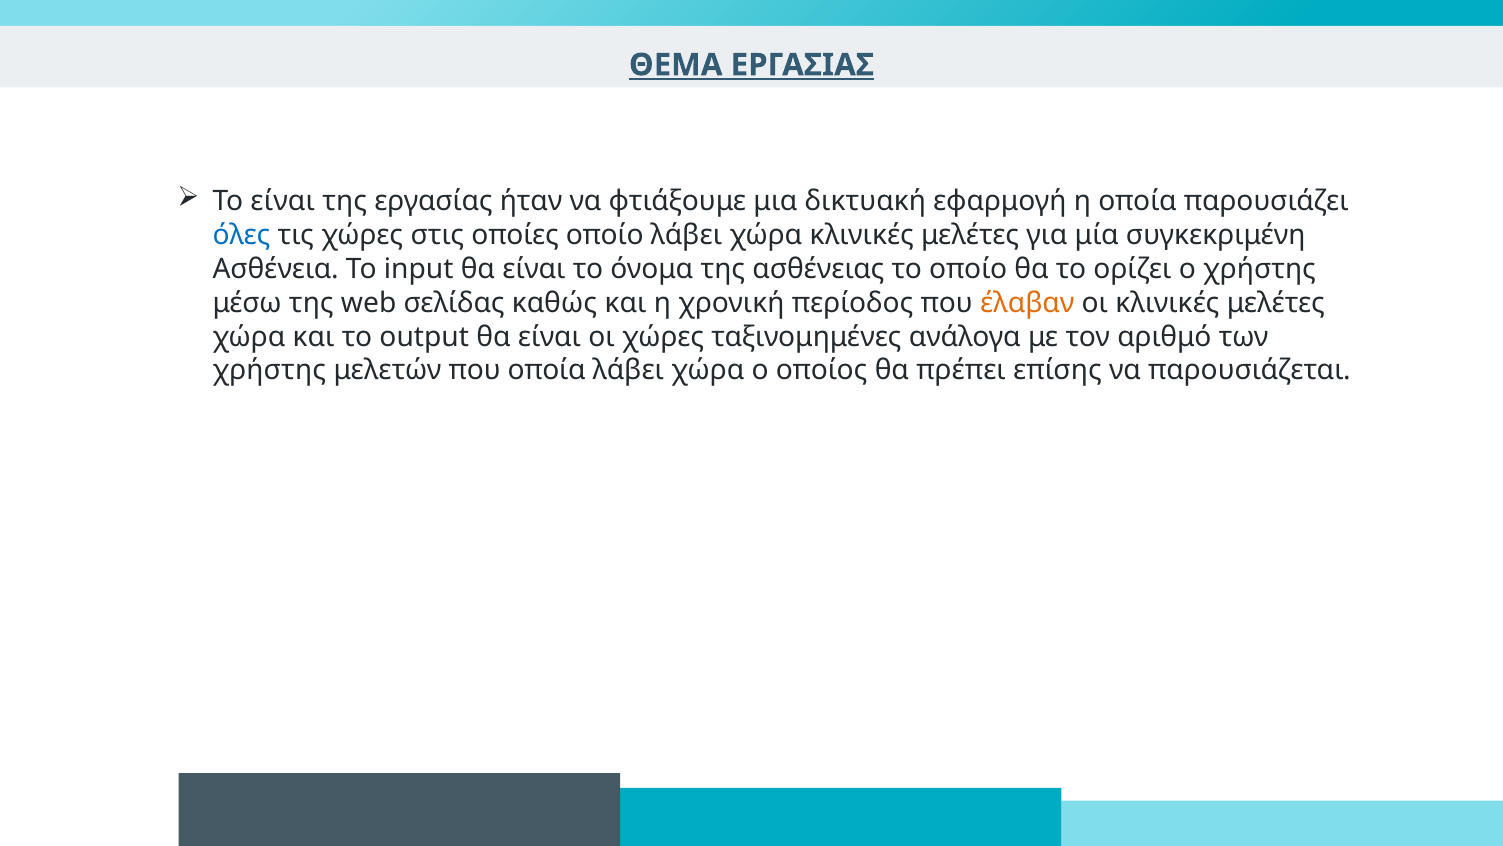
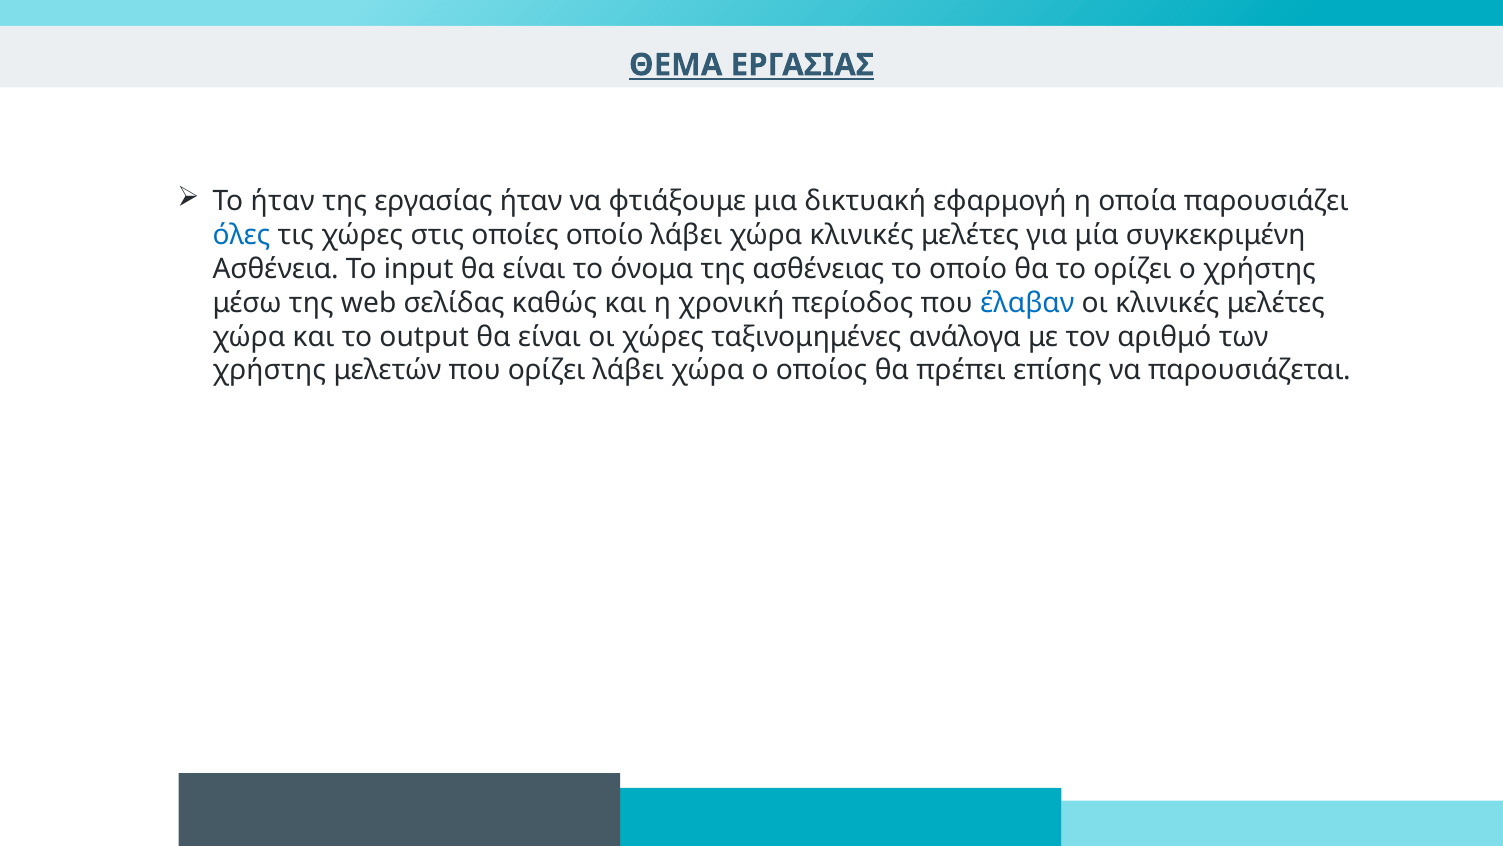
Το είναι: είναι -> ήταν
έλαβαν colour: orange -> blue
που οποία: οποία -> ορίζει
